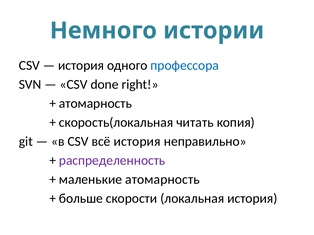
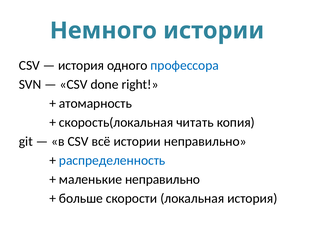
всё история: история -> истории
распределенность colour: purple -> blue
маленькие атомарность: атомарность -> неправильно
